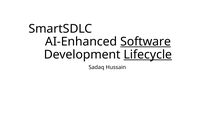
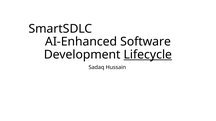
Software underline: present -> none
